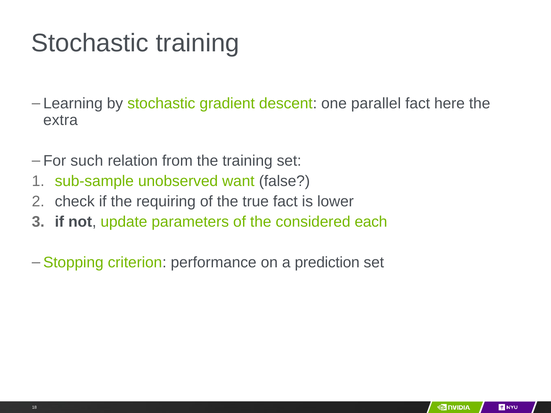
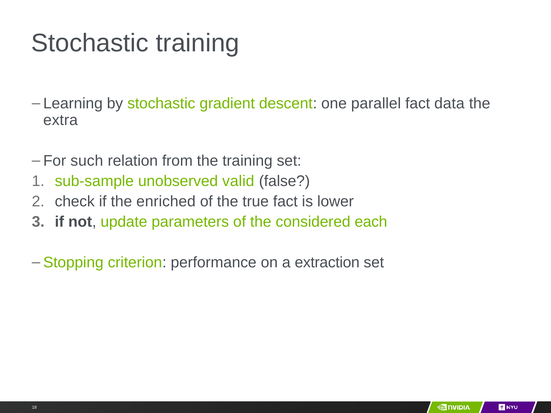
here: here -> data
want: want -> valid
requiring: requiring -> enriched
prediction: prediction -> extraction
